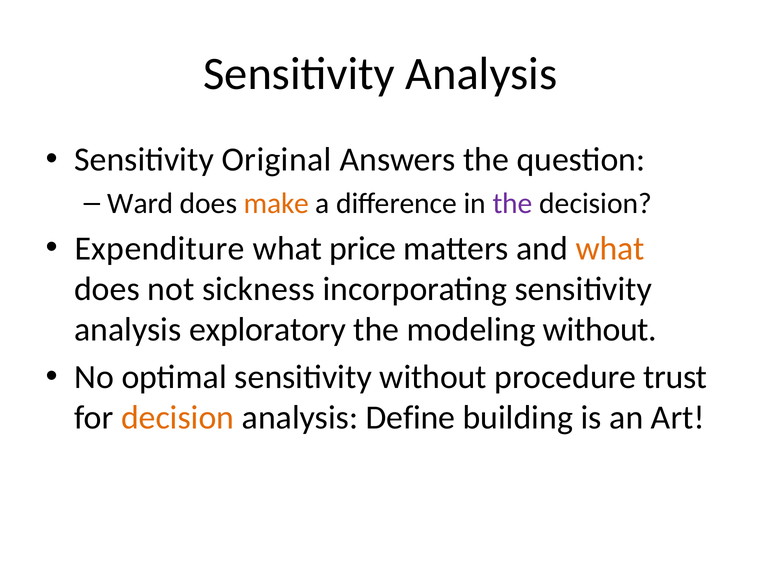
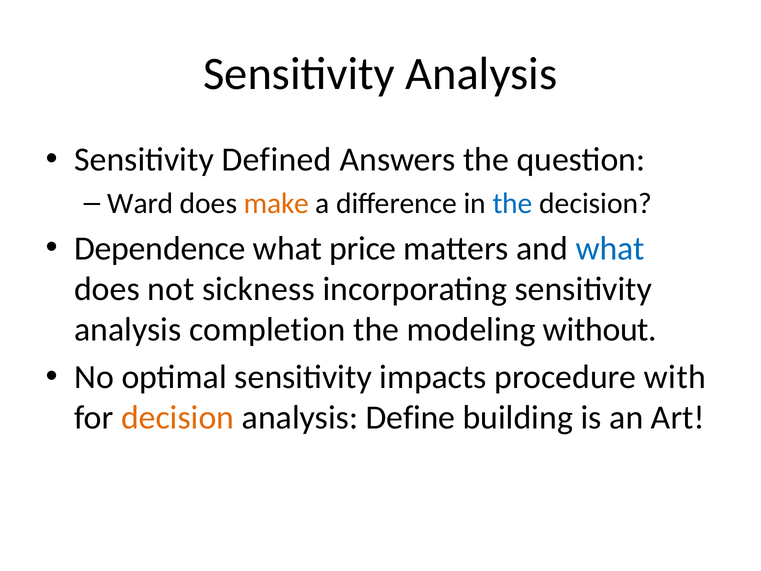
Original: Original -> Defined
the at (513, 203) colour: purple -> blue
Expenditure: Expenditure -> Dependence
what at (610, 248) colour: orange -> blue
exploratory: exploratory -> completion
sensitivity without: without -> impacts
trust: trust -> with
